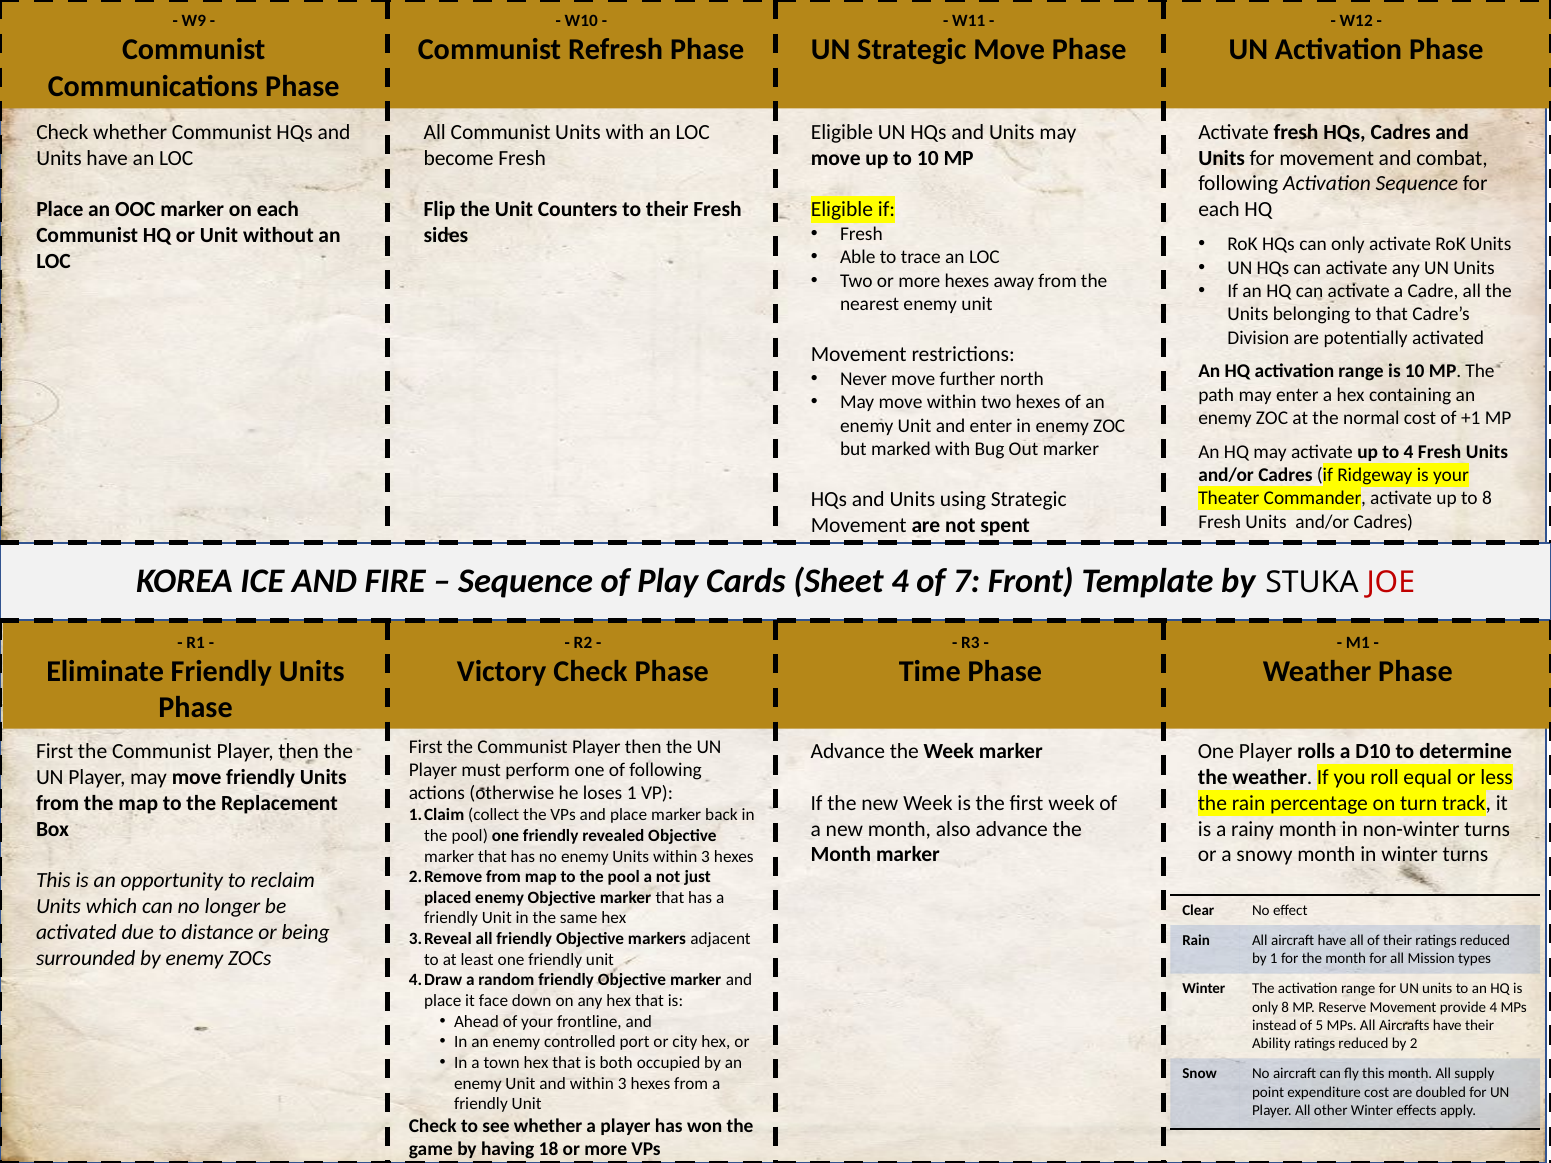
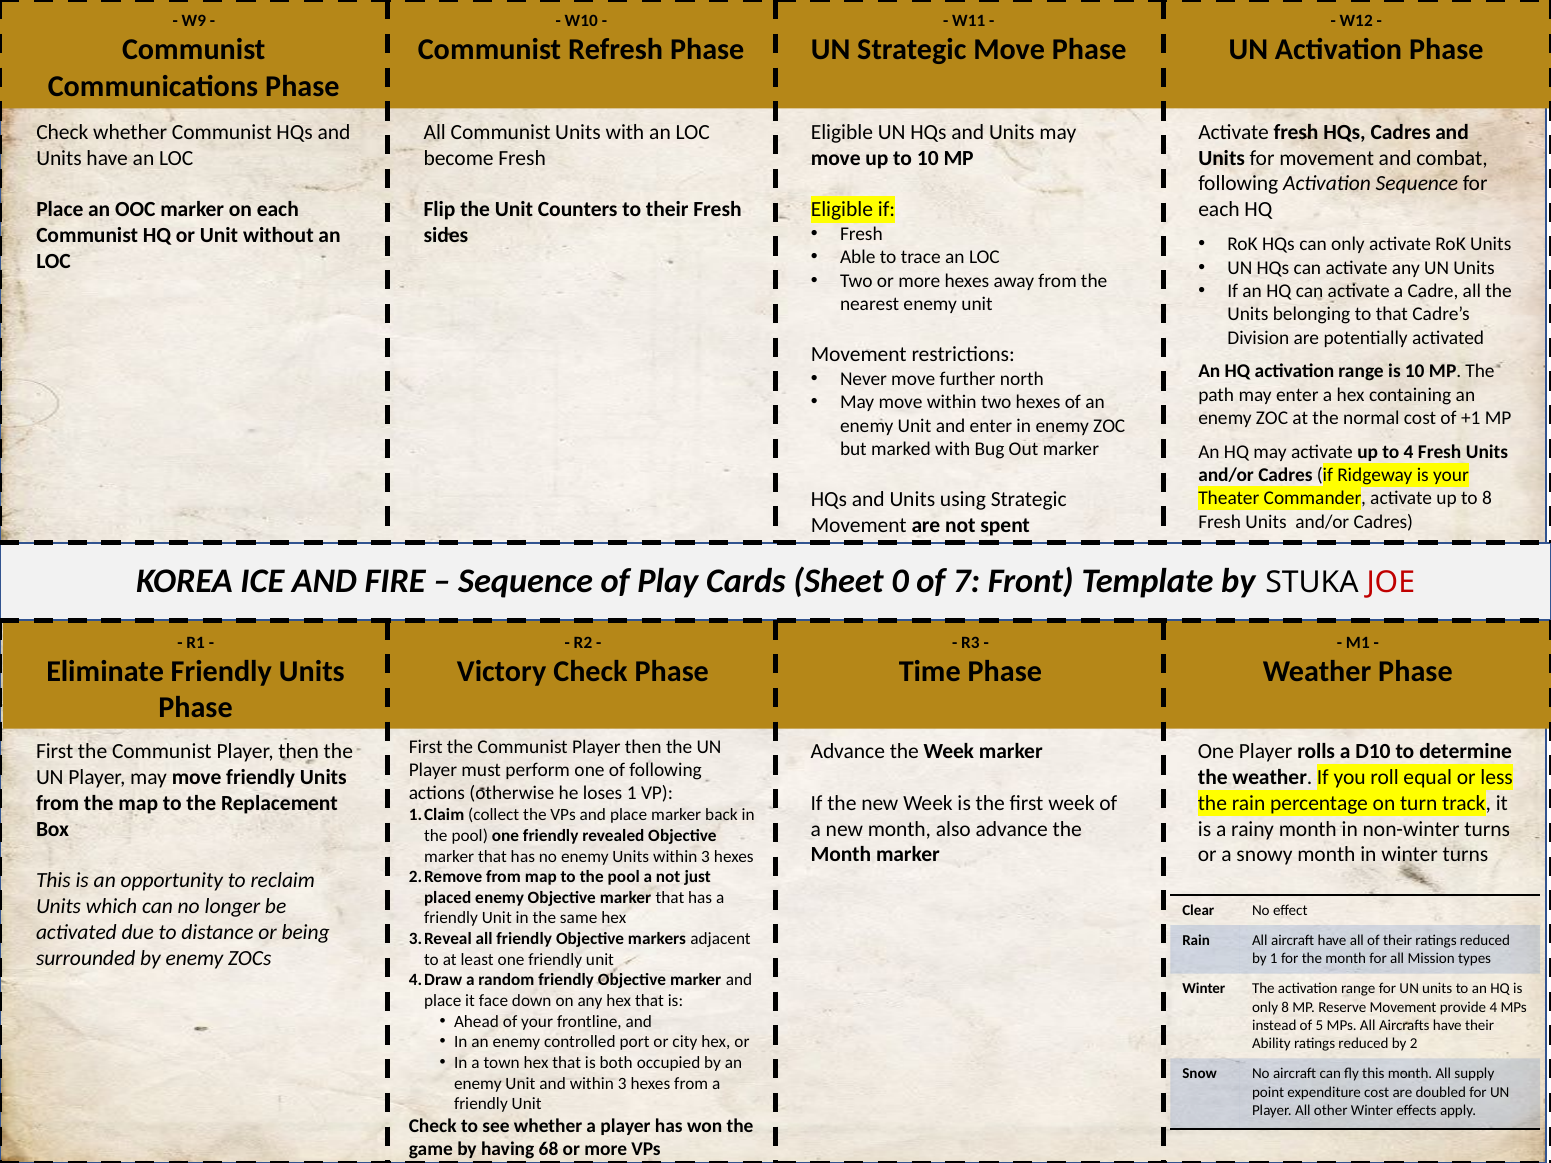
Sheet 4: 4 -> 0
18: 18 -> 68
